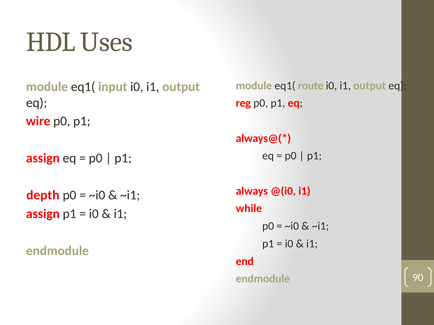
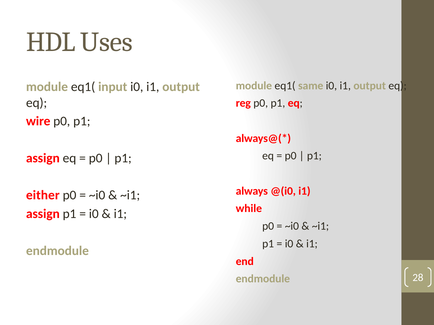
route: route -> same
depth: depth -> either
90: 90 -> 28
